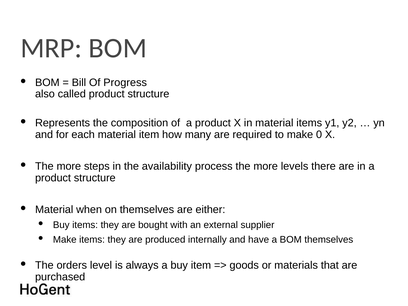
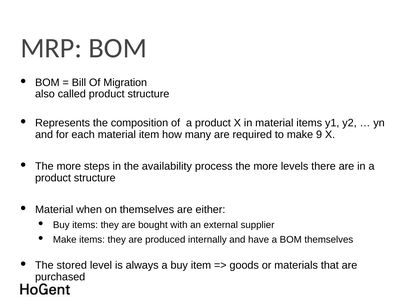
Progress: Progress -> Migration
0: 0 -> 9
orders: orders -> stored
